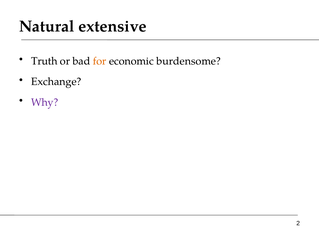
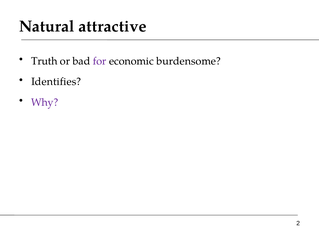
extensive: extensive -> attractive
for colour: orange -> purple
Exchange: Exchange -> Identifies
